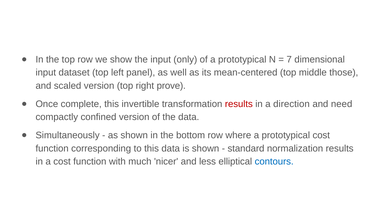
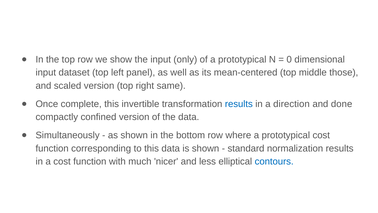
7: 7 -> 0
prove: prove -> same
results at (239, 104) colour: red -> blue
need: need -> done
